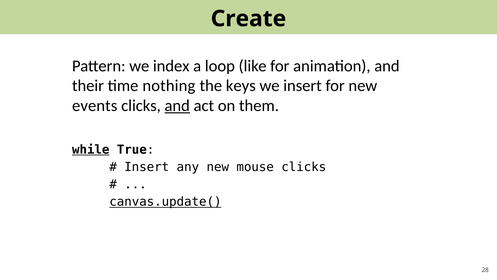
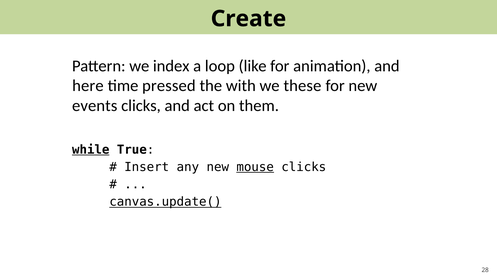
their: their -> here
nothing: nothing -> pressed
keys: keys -> with
we insert: insert -> these
and at (177, 106) underline: present -> none
mouse underline: none -> present
